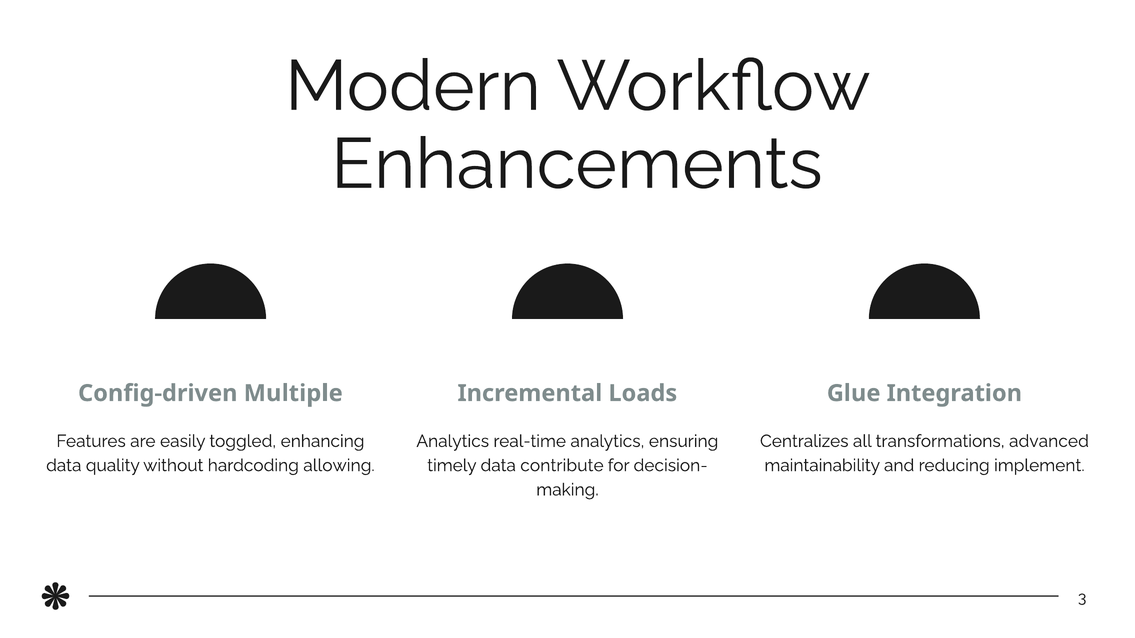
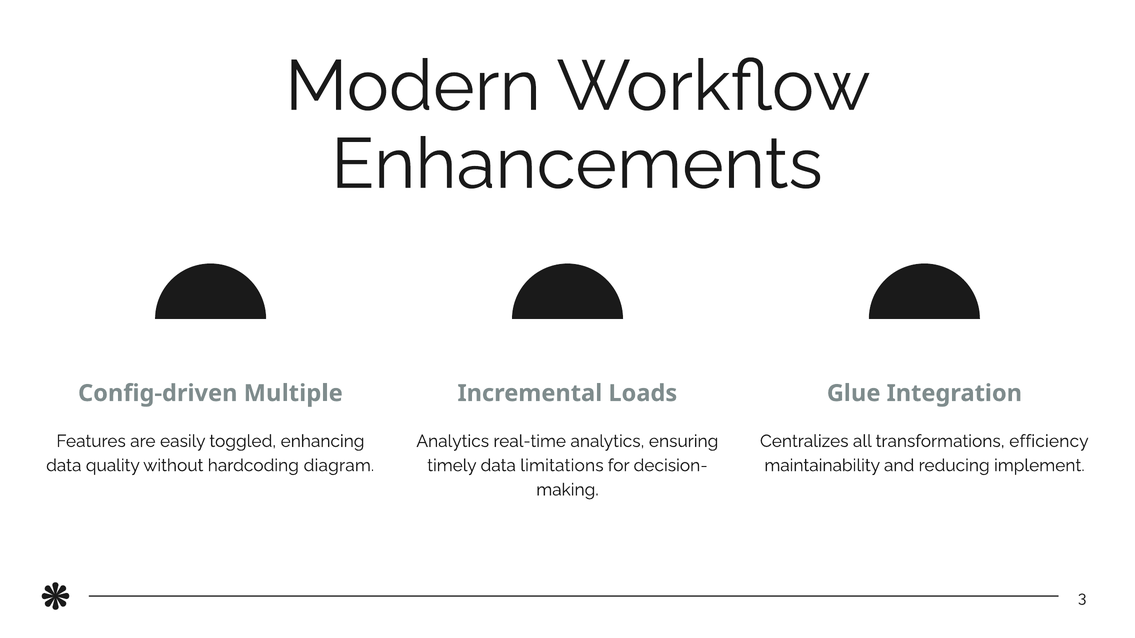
advanced: advanced -> efficiency
allowing: allowing -> diagram
contribute: contribute -> limitations
